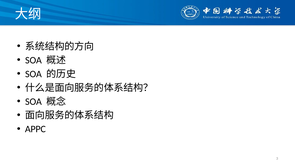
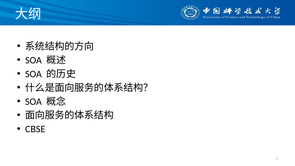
APPC: APPC -> CBSE
